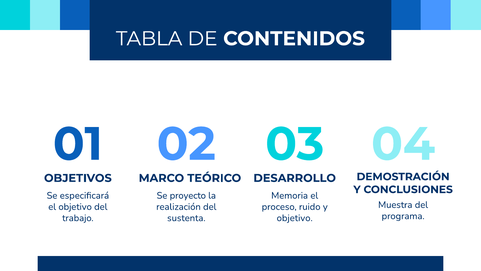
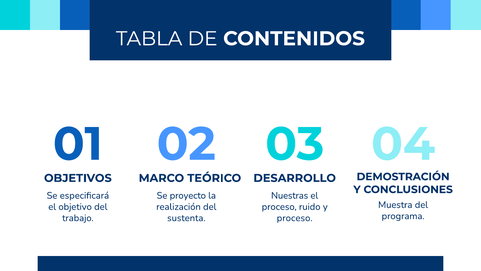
Memoria: Memoria -> Nuestras
objetivo at (295, 218): objetivo -> proceso
